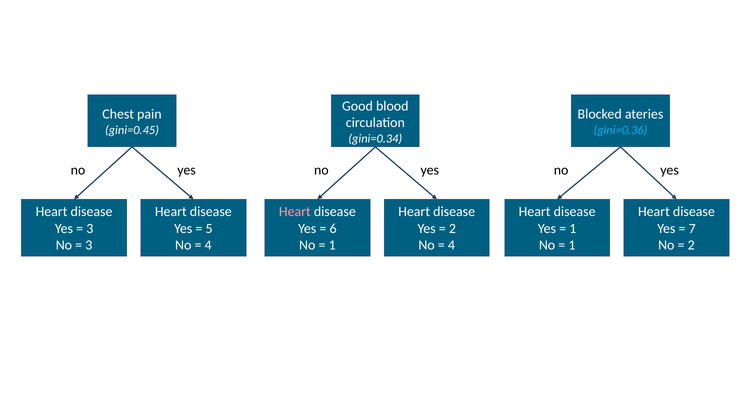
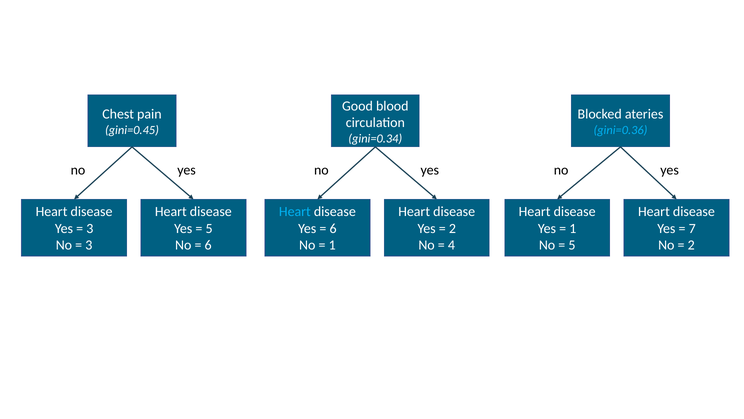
Heart at (295, 212) colour: pink -> light blue
4 at (208, 245): 4 -> 6
1 at (572, 245): 1 -> 5
